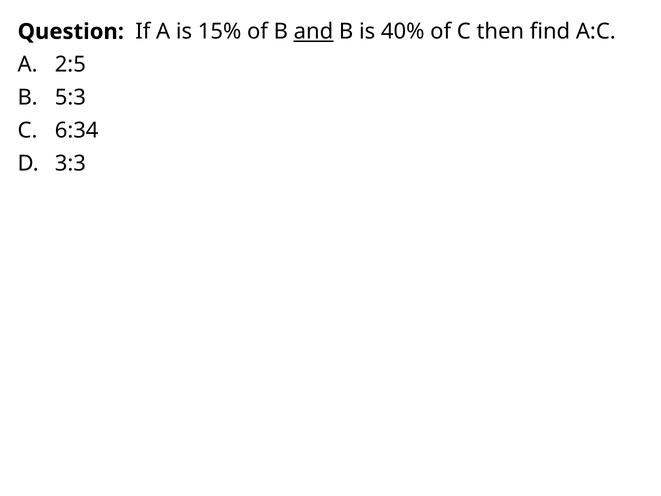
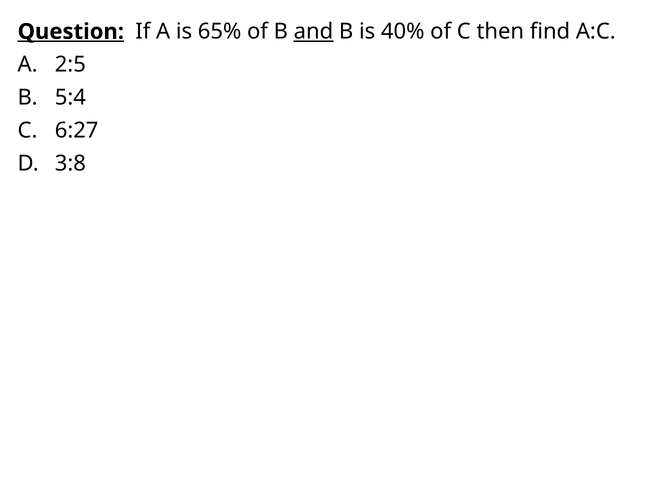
Question underline: none -> present
15%: 15% -> 65%
5:3: 5:3 -> 5:4
6:34: 6:34 -> 6:27
3:3: 3:3 -> 3:8
